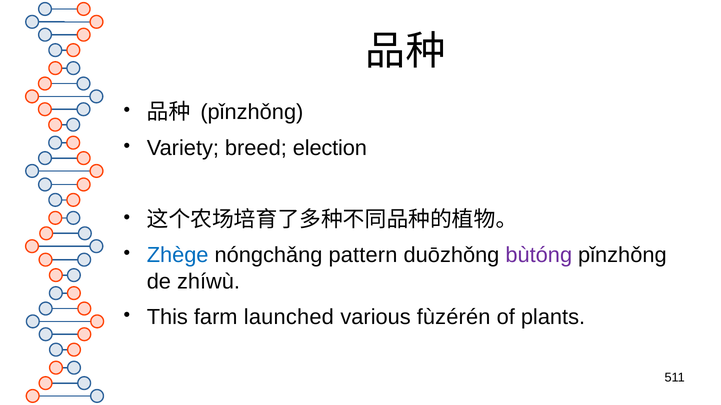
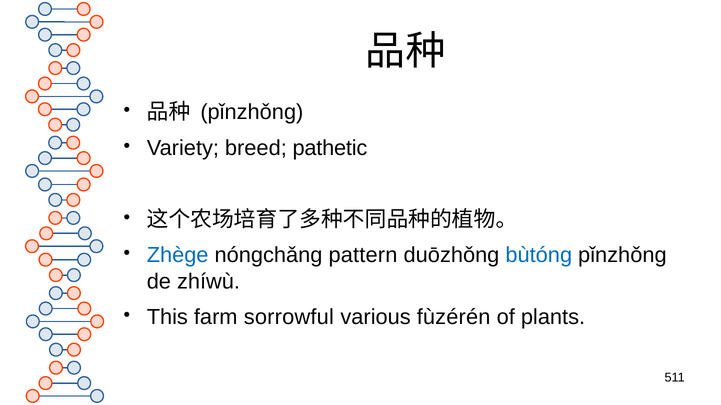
election: election -> pathetic
bùtóng colour: purple -> blue
launched: launched -> sorrowful
